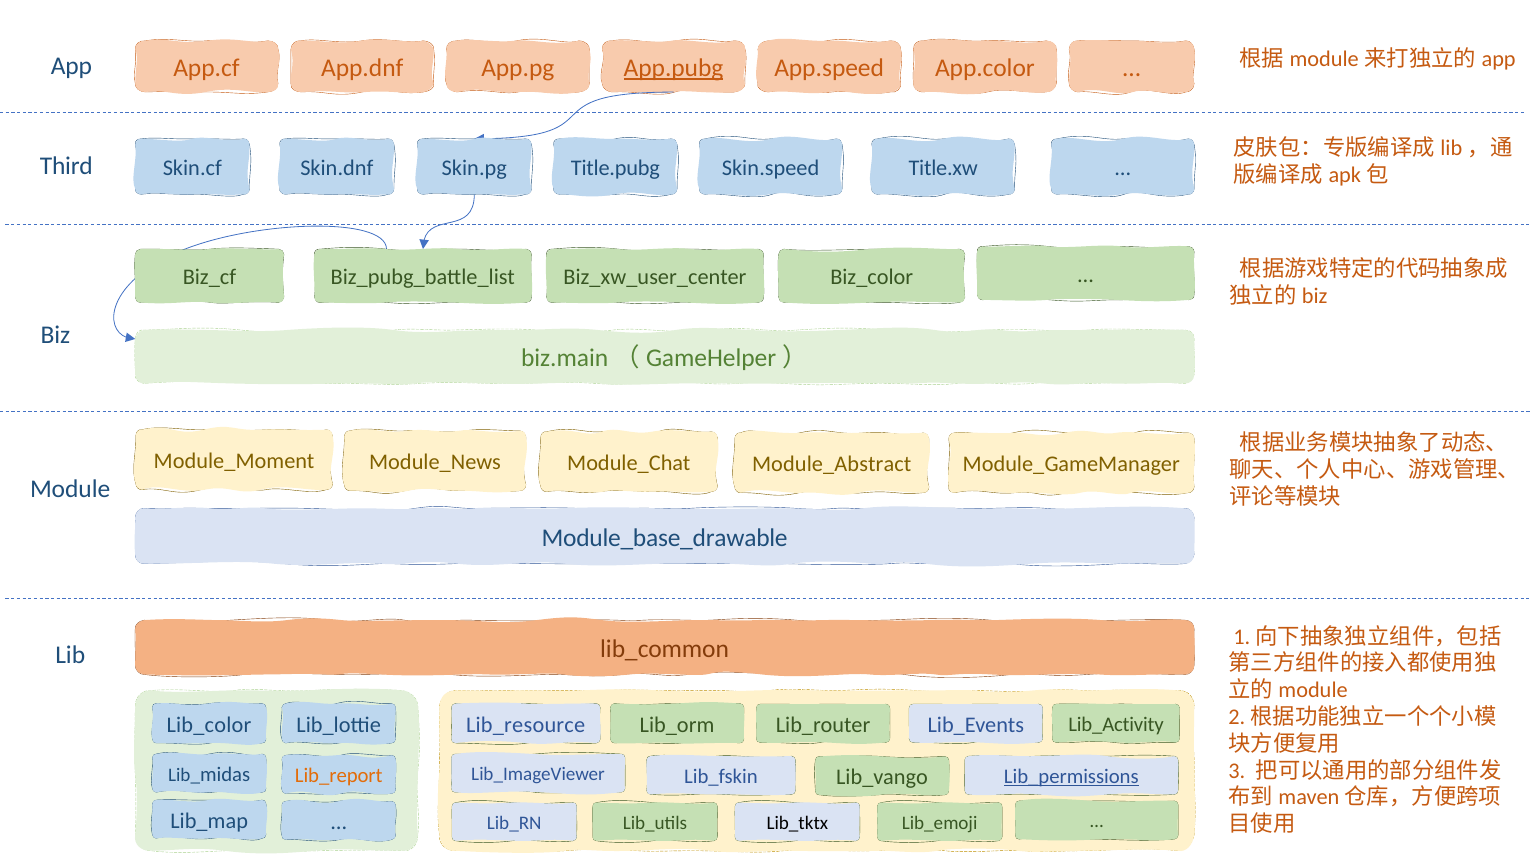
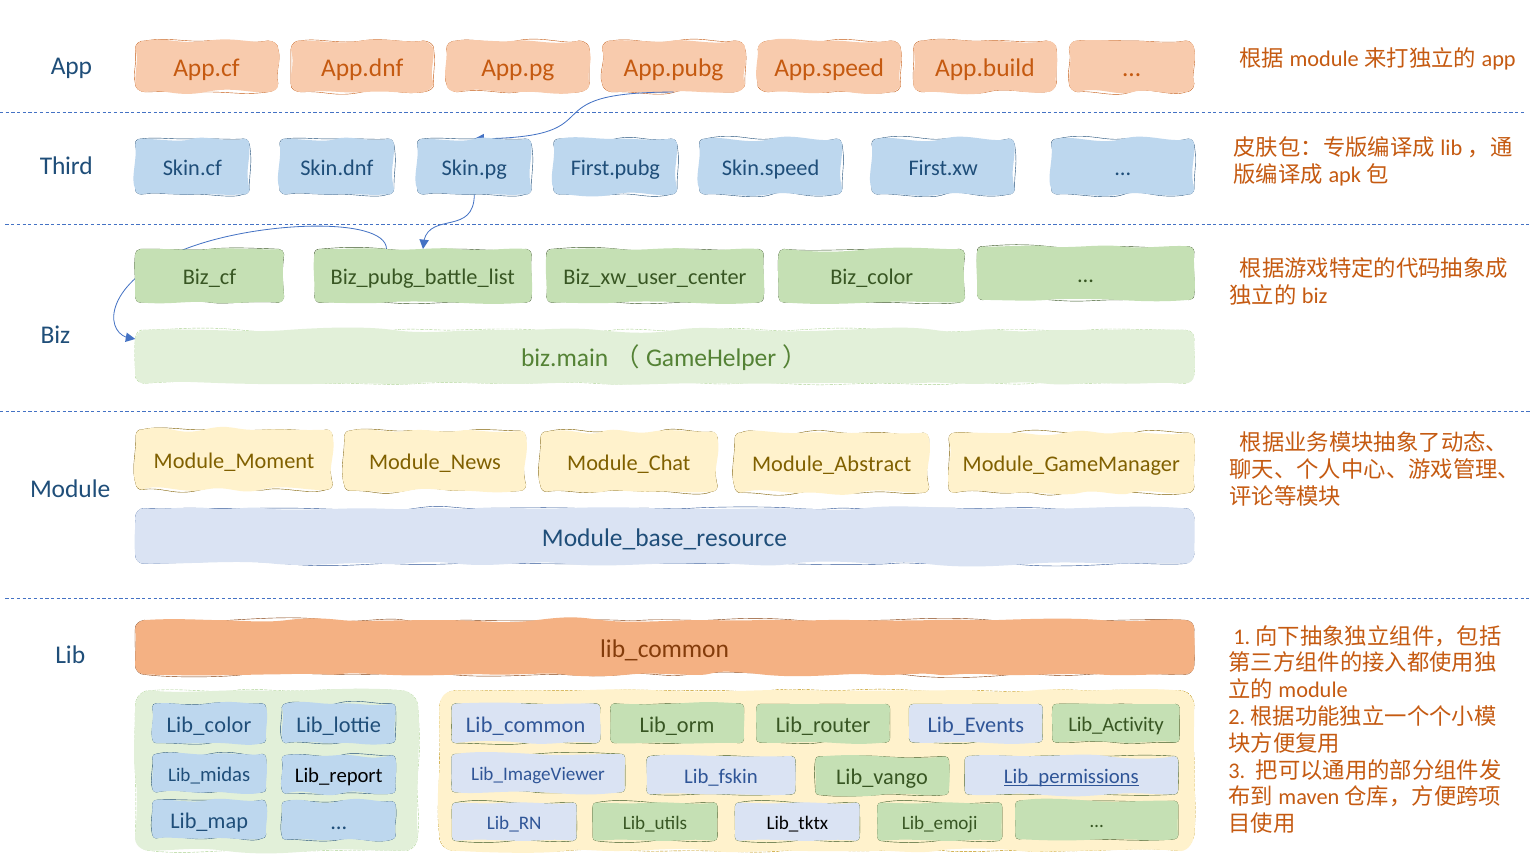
App.pubg underline: present -> none
App.color: App.color -> App.build
Title.pubg: Title.pubg -> First.pubg
Title.xw: Title.xw -> First.xw
Module_base_drawable: Module_base_drawable -> Module_base_resource
Lib_resource at (526, 725): Lib_resource -> Lib_common
Lib_report colour: orange -> black
